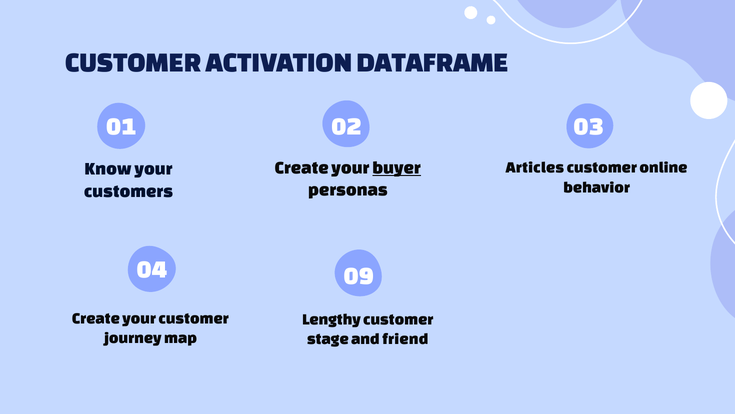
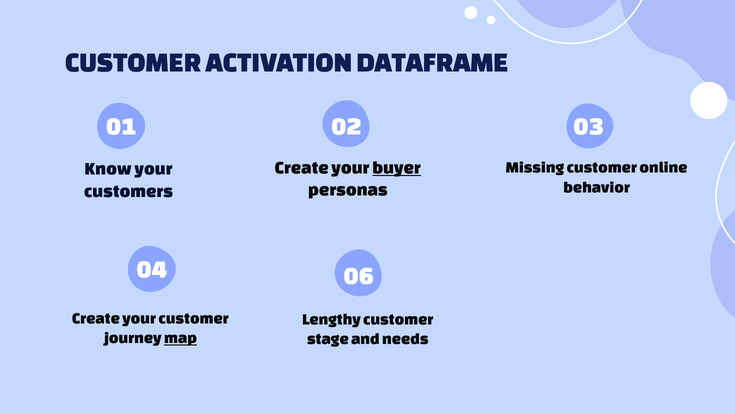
Articles: Articles -> Missing
09: 09 -> 06
map underline: none -> present
friend: friend -> needs
